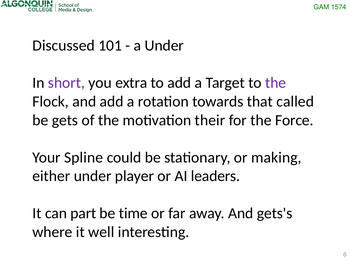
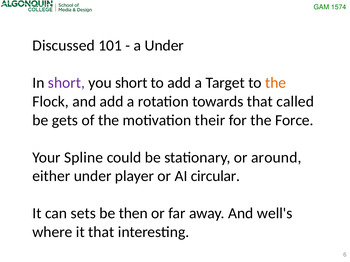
you extra: extra -> short
the at (276, 83) colour: purple -> orange
making: making -> around
leaders: leaders -> circular
part: part -> sets
time: time -> then
gets's: gets's -> well's
it well: well -> that
